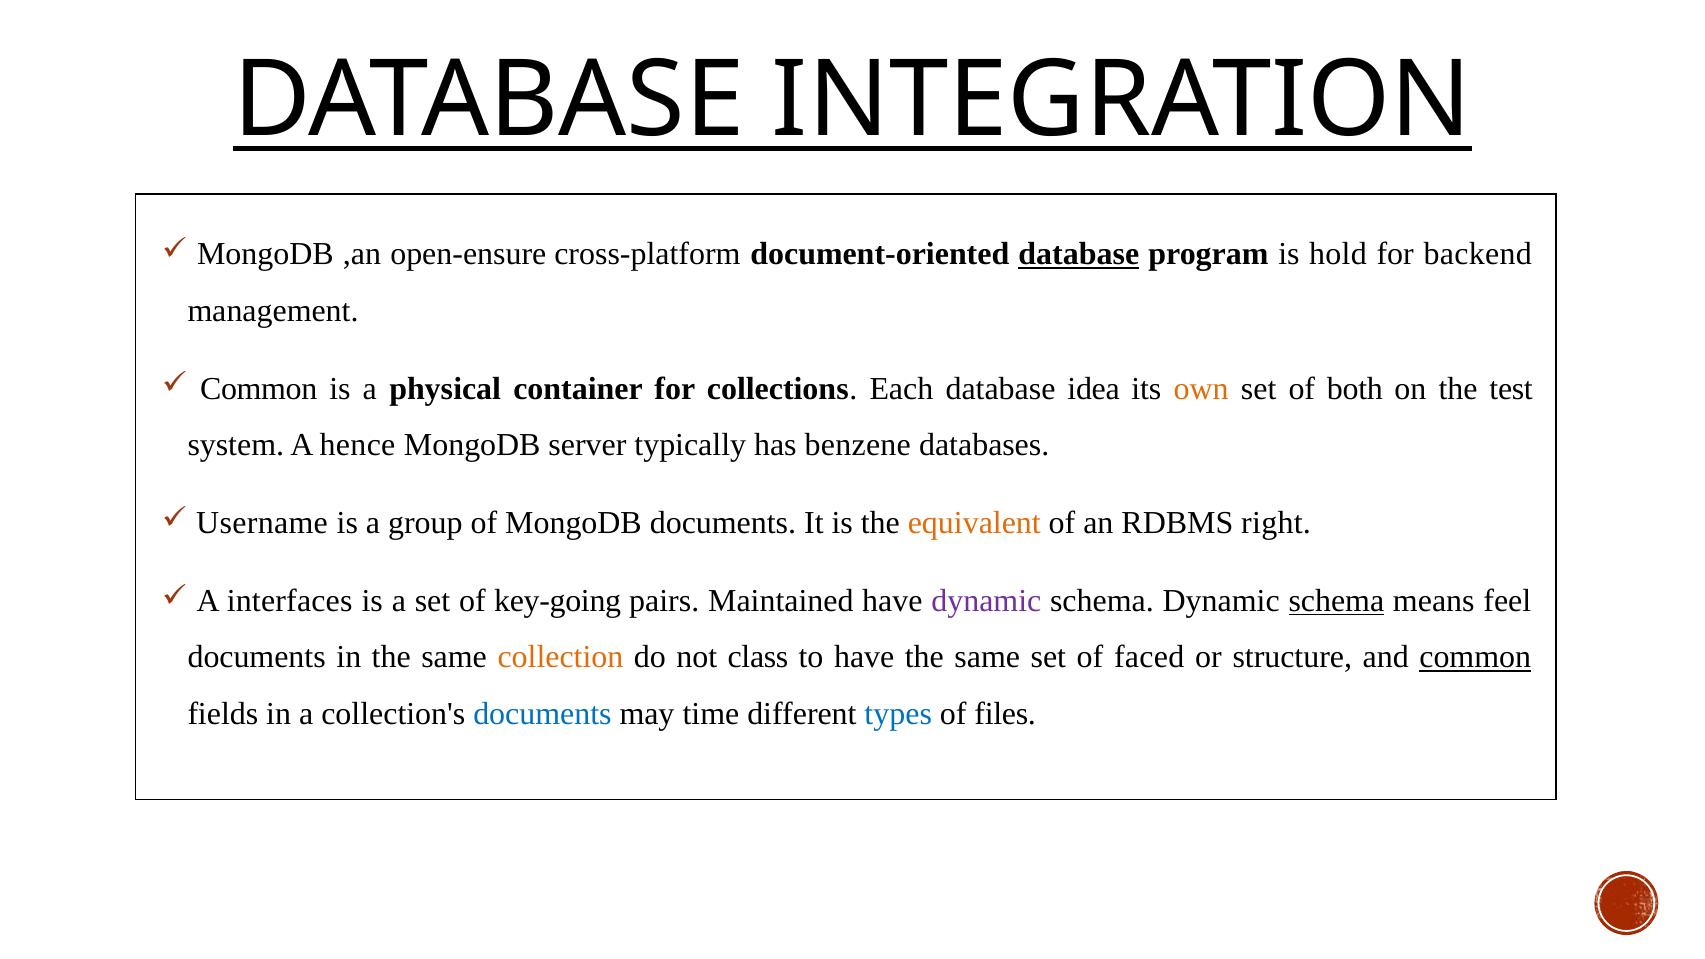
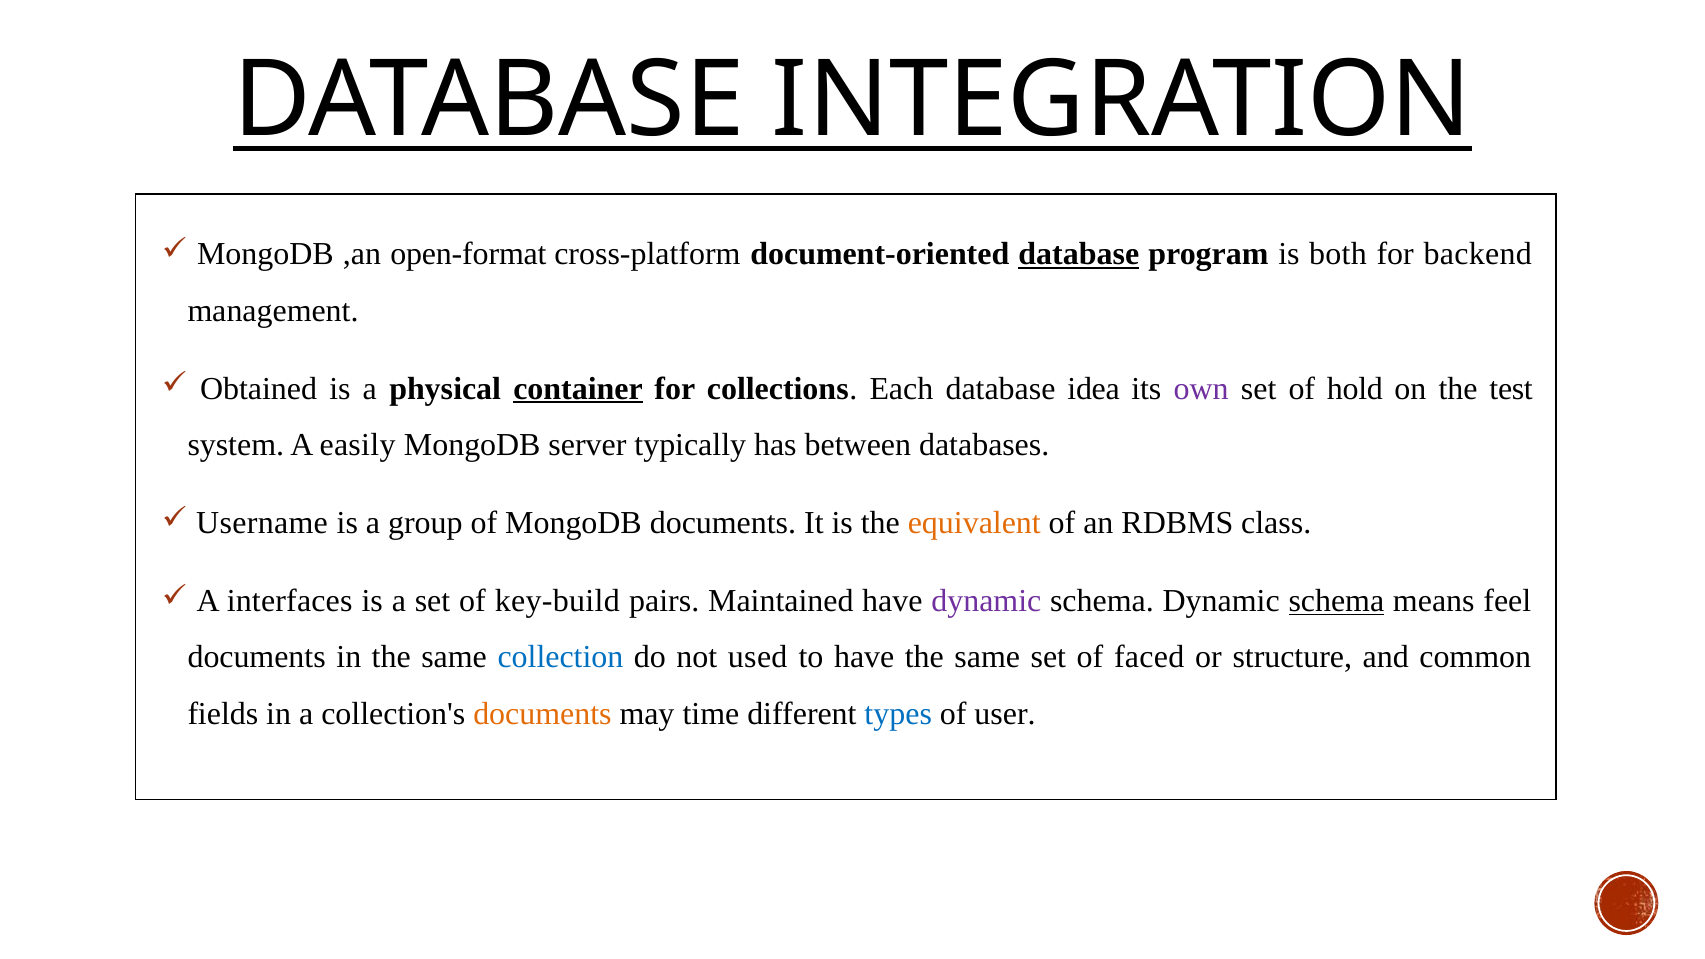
open-ensure: open-ensure -> open-format
hold: hold -> both
Common at (259, 388): Common -> Obtained
container underline: none -> present
own colour: orange -> purple
both: both -> hold
hence: hence -> easily
benzene: benzene -> between
right: right -> class
key-going: key-going -> key-build
collection colour: orange -> blue
class: class -> used
common at (1475, 657) underline: present -> none
documents at (542, 714) colour: blue -> orange
files: files -> user
